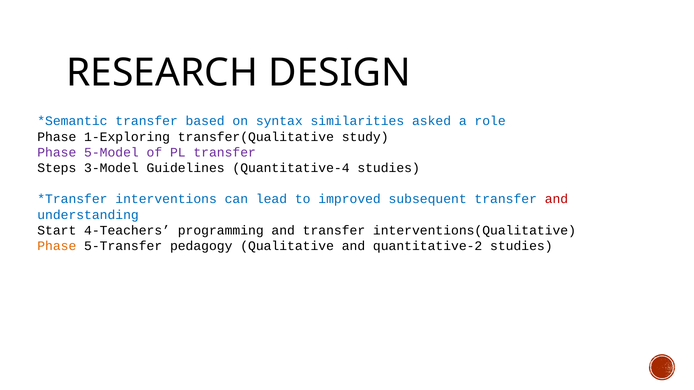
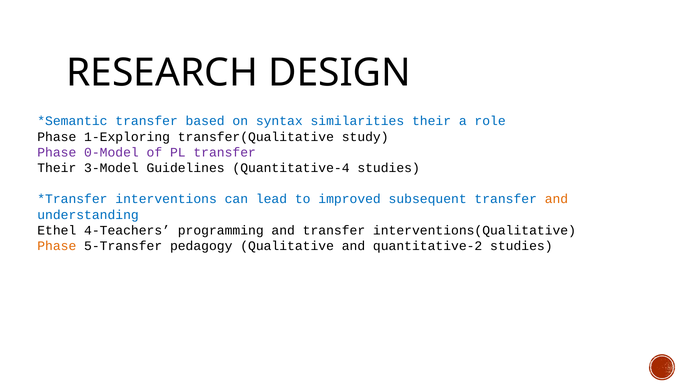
similarities asked: asked -> their
5-Model: 5-Model -> 0-Model
Steps at (57, 168): Steps -> Their
and at (556, 199) colour: red -> orange
Start: Start -> Ethel
